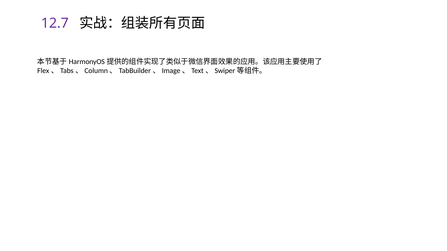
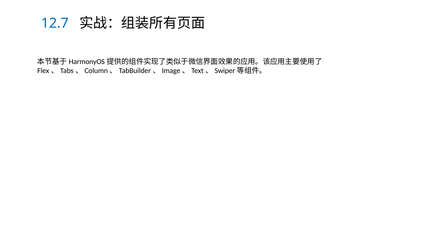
12.7 colour: purple -> blue
